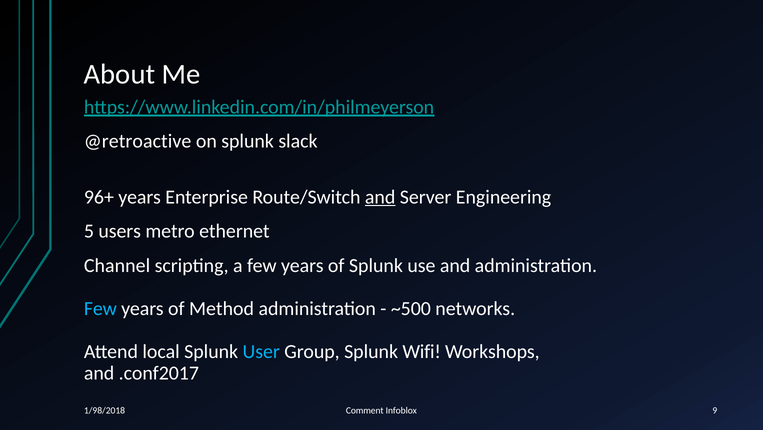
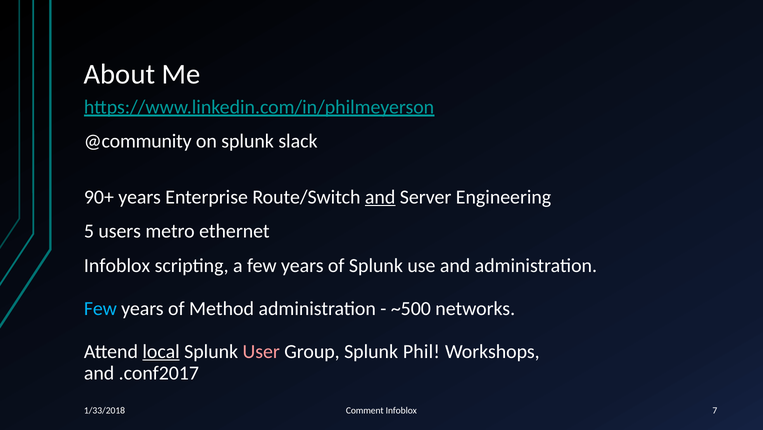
@retroactive: @retroactive -> @community
96+: 96+ -> 90+
Channel at (117, 265): Channel -> Infoblox
local underline: none -> present
User colour: light blue -> pink
Wifi: Wifi -> Phil
9: 9 -> 7
1/98/2018: 1/98/2018 -> 1/33/2018
